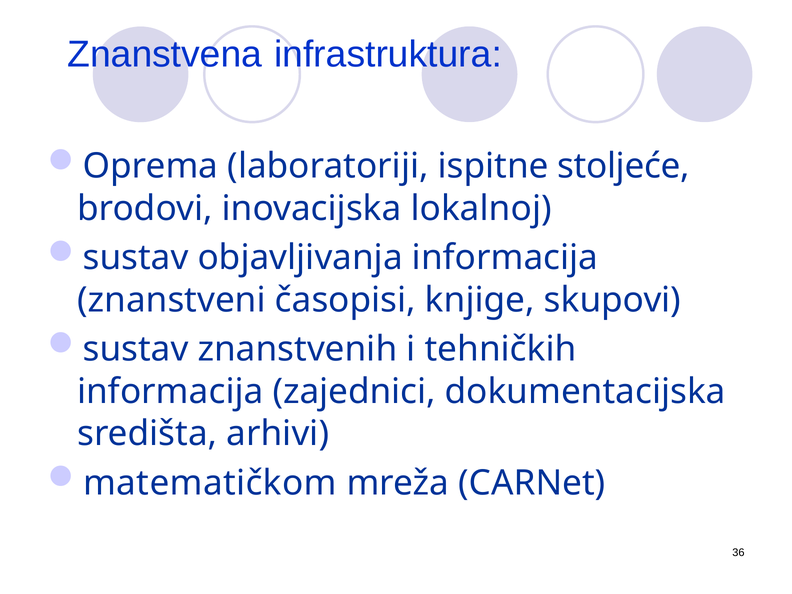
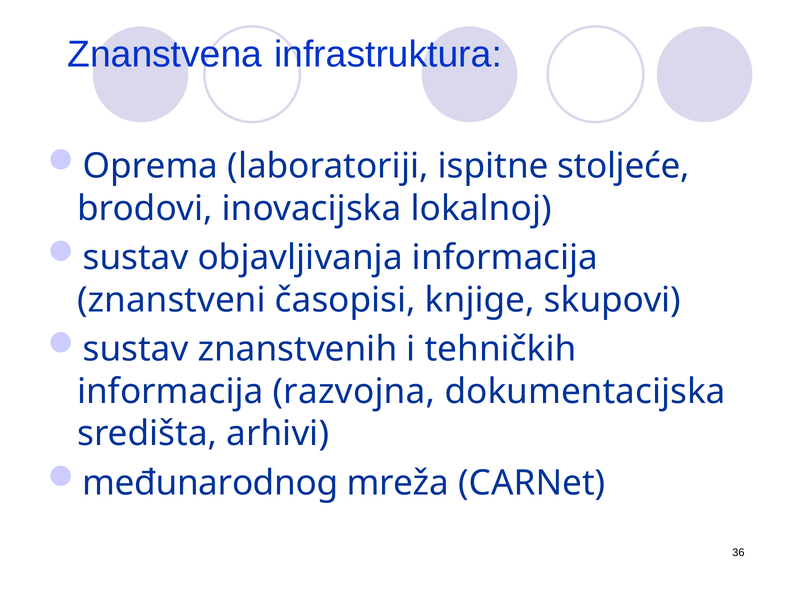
zajednici: zajednici -> razvojna
matematičkom: matematičkom -> međunarodnog
